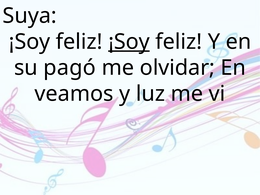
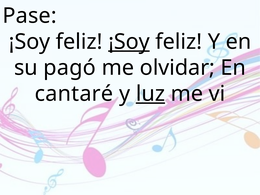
Suya: Suya -> Pase
veamos: veamos -> cantaré
luz underline: none -> present
